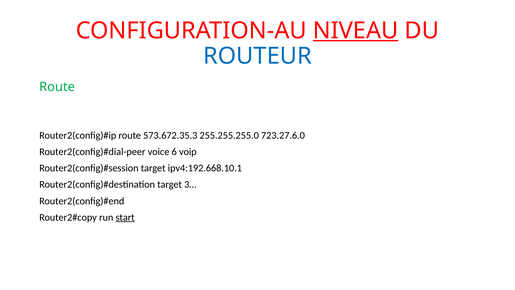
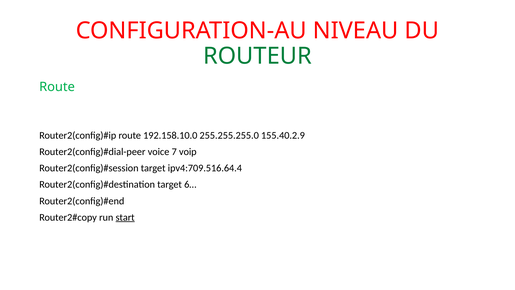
NIVEAU underline: present -> none
ROUTEUR colour: blue -> green
573.672.35.3: 573.672.35.3 -> 192.158.10.0
723.27.6.0: 723.27.6.0 -> 155.40.2.9
6: 6 -> 7
ipv4:192.668.10.1: ipv4:192.668.10.1 -> ipv4:709.516.64.4
3…: 3… -> 6…
